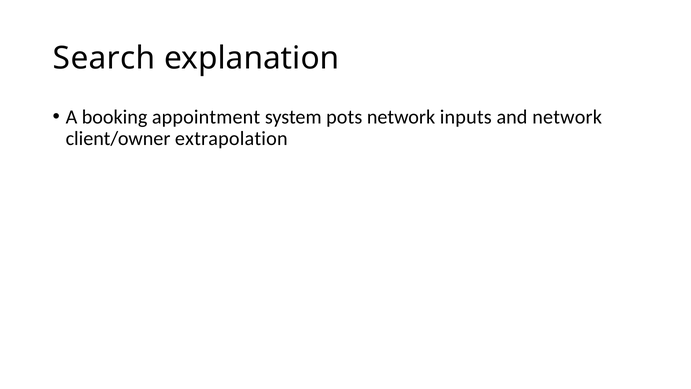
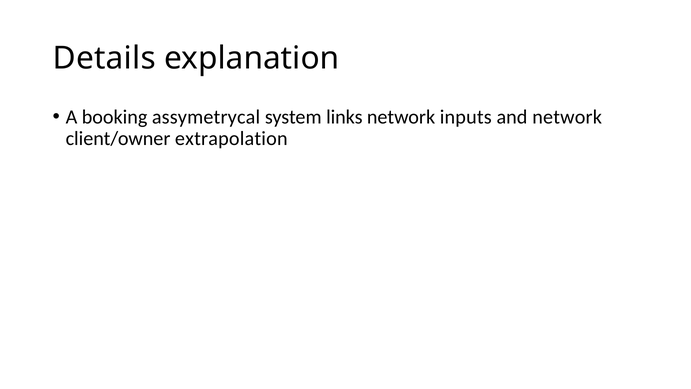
Search: Search -> Details
appointment: appointment -> assymetrycal
pots: pots -> links
